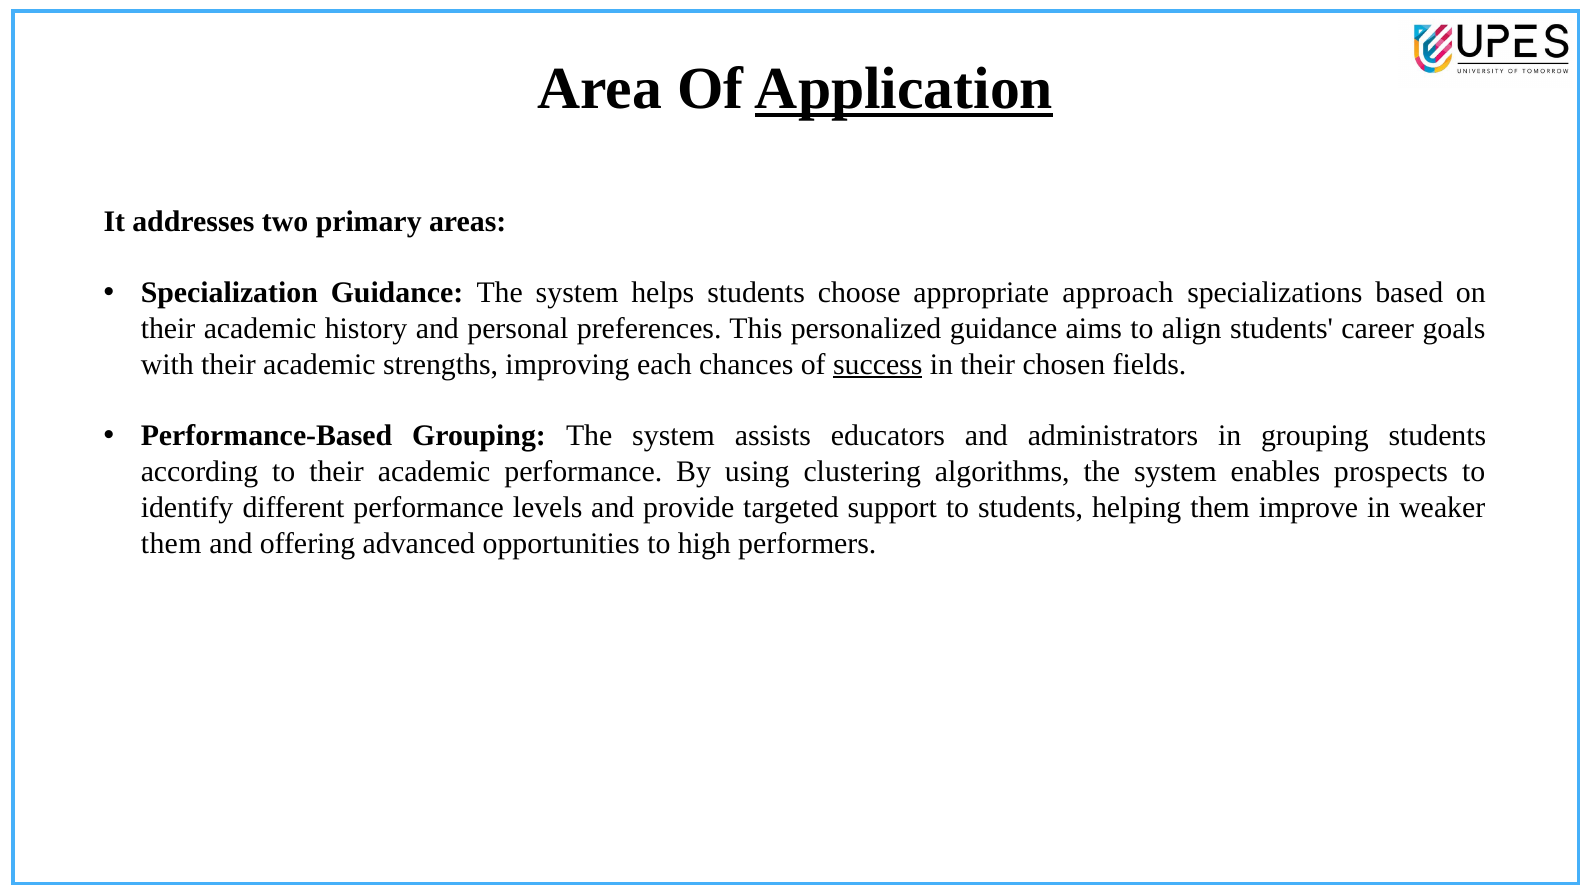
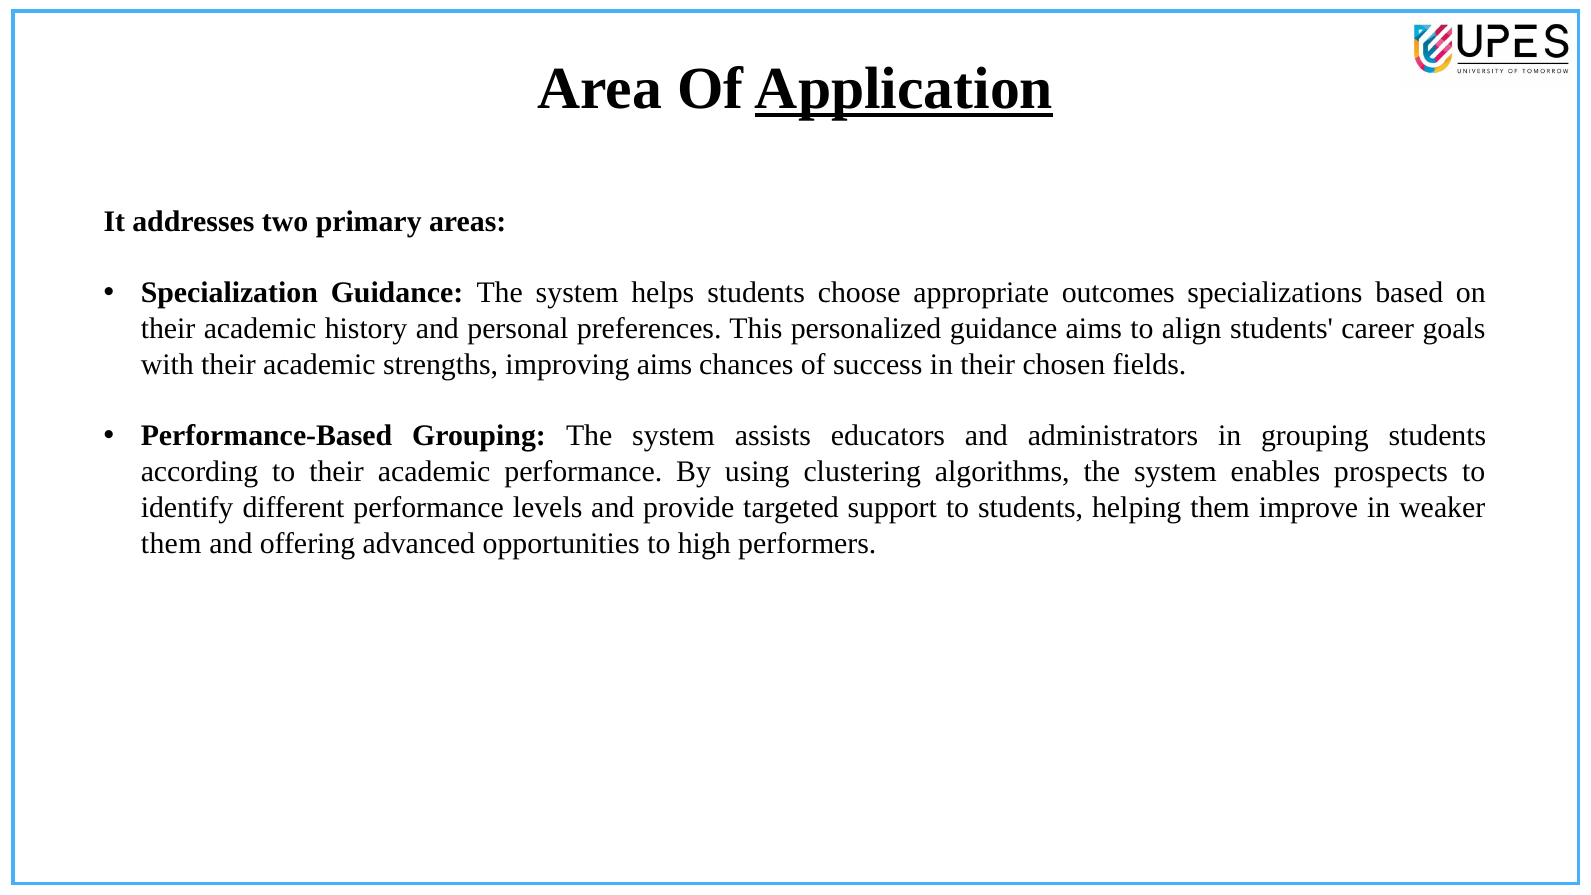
approach: approach -> outcomes
improving each: each -> aims
success underline: present -> none
